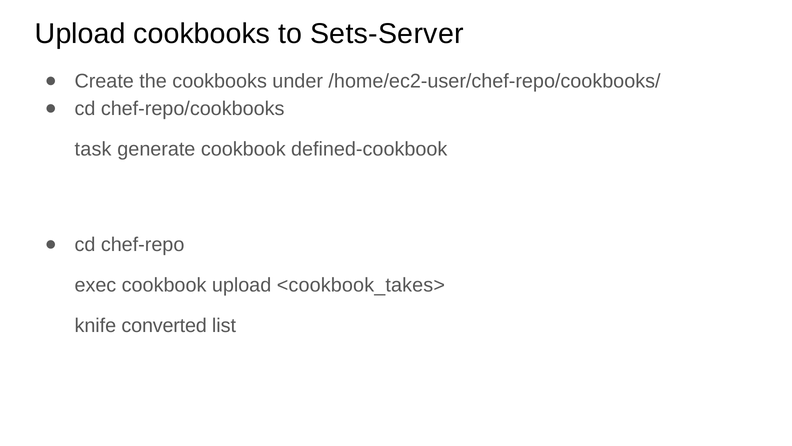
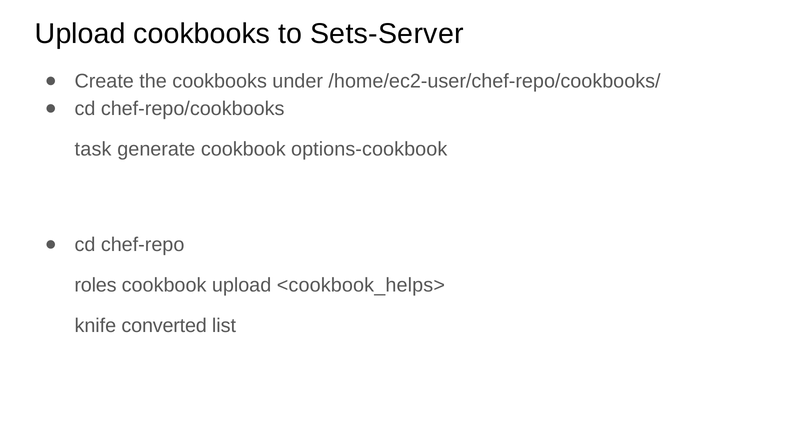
defined-cookbook: defined-cookbook -> options-cookbook
exec: exec -> roles
<cookbook_takes>: <cookbook_takes> -> <cookbook_helps>
